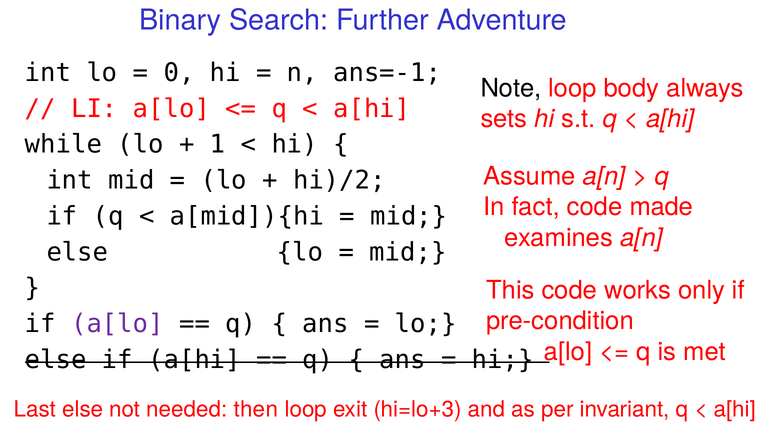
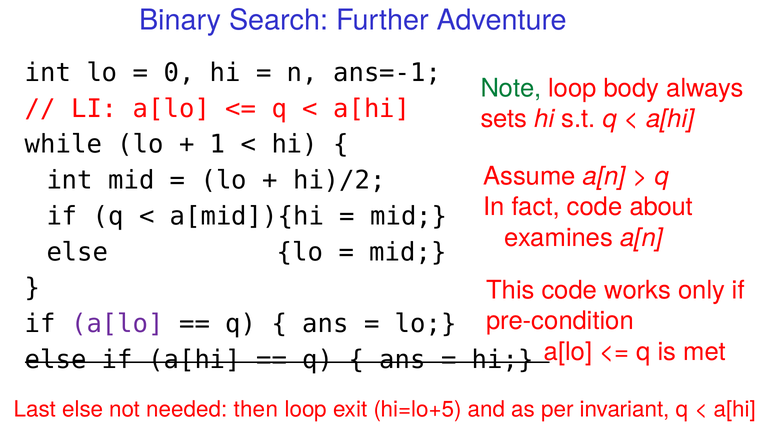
Note colour: black -> green
made: made -> about
hi=lo+3: hi=lo+3 -> hi=lo+5
